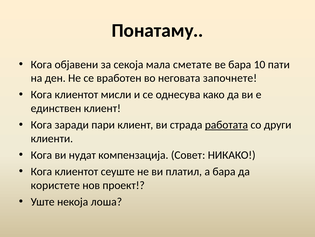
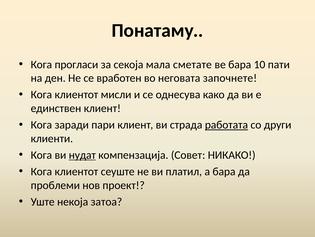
објавени: објавени -> прогласи
нудат underline: none -> present
користете: користете -> проблеми
лоша: лоша -> затоа
